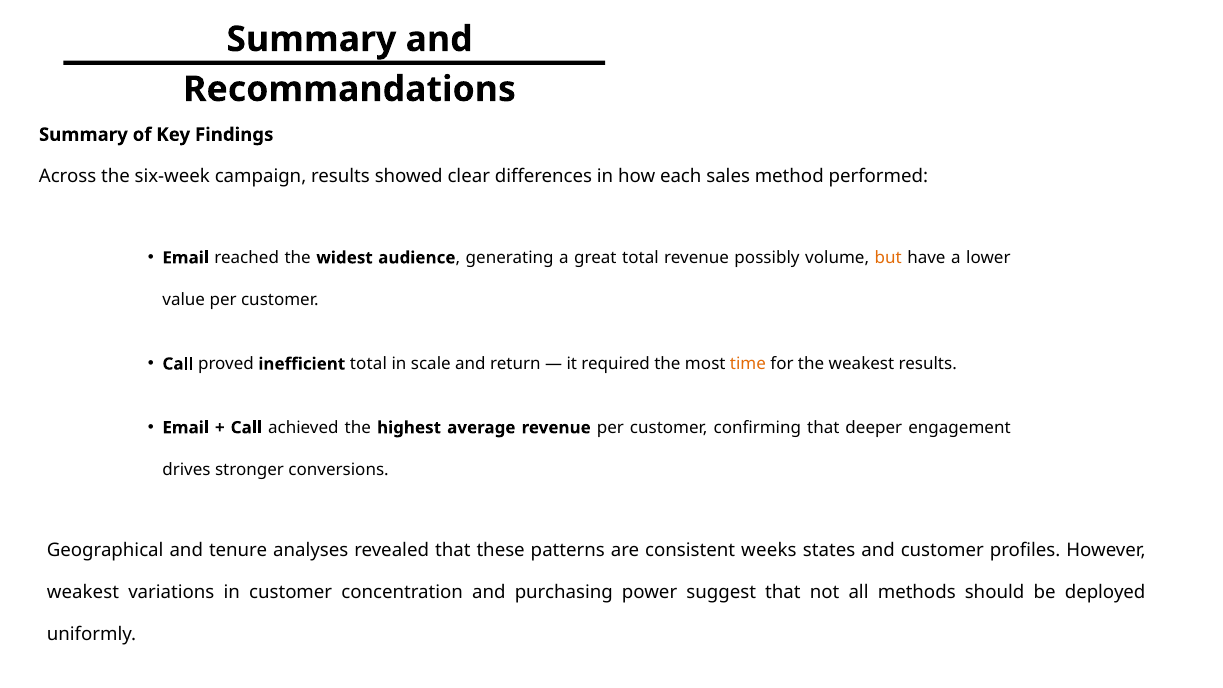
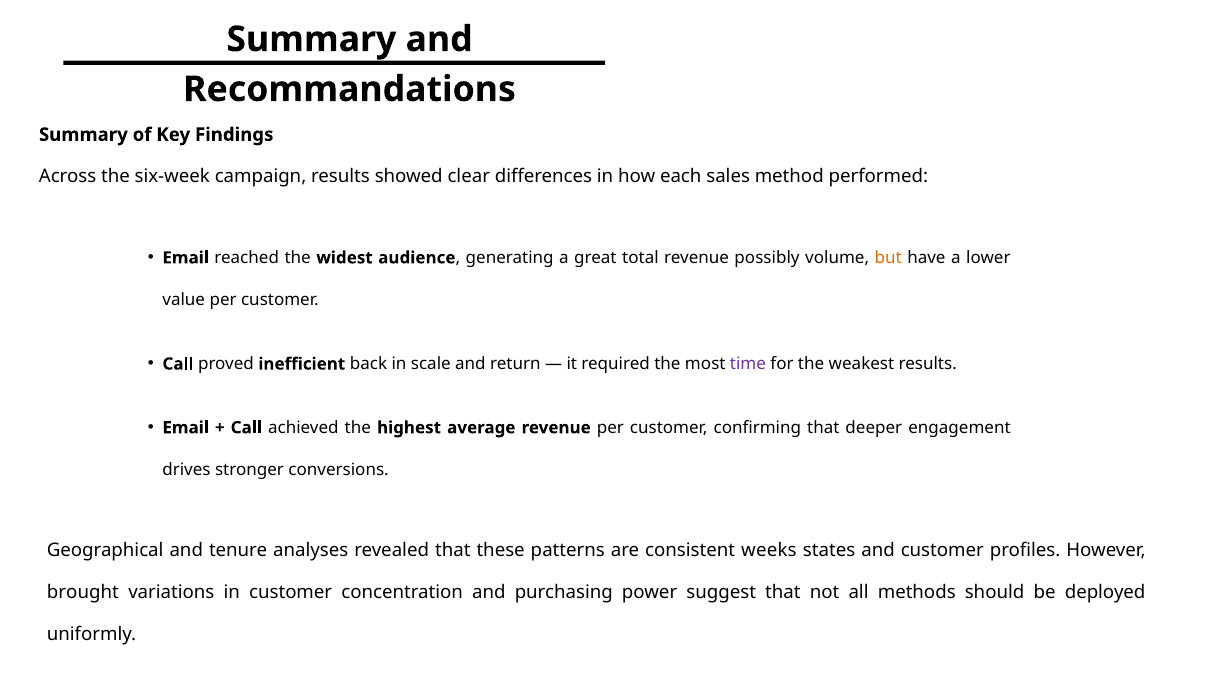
inefficient total: total -> back
time colour: orange -> purple
weakest at (83, 592): weakest -> brought
